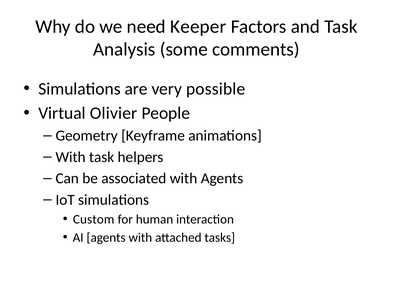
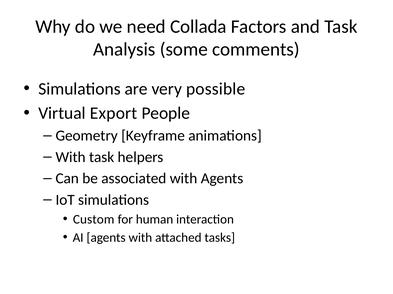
Keeper: Keeper -> Collada
Olivier: Olivier -> Export
